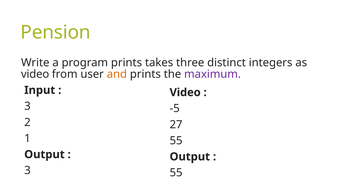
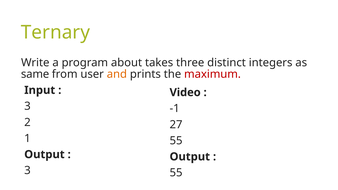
Pension: Pension -> Ternary
program prints: prints -> about
video at (35, 74): video -> same
maximum colour: purple -> red
-5: -5 -> -1
